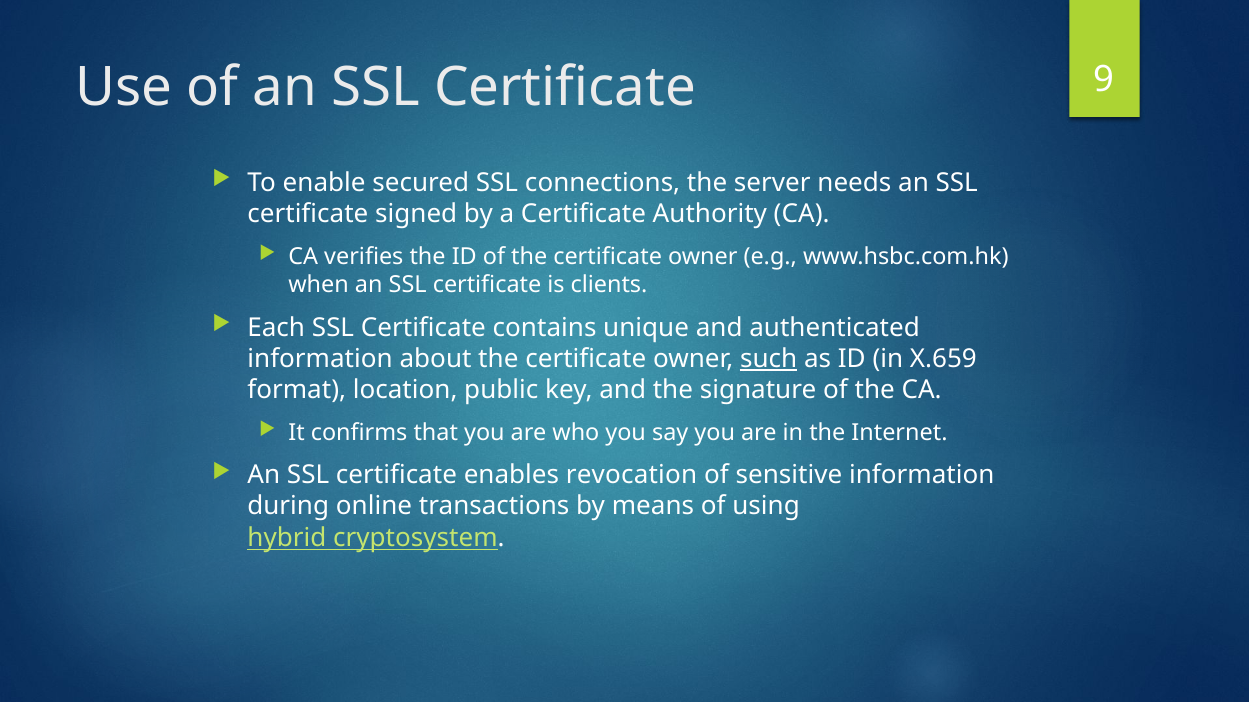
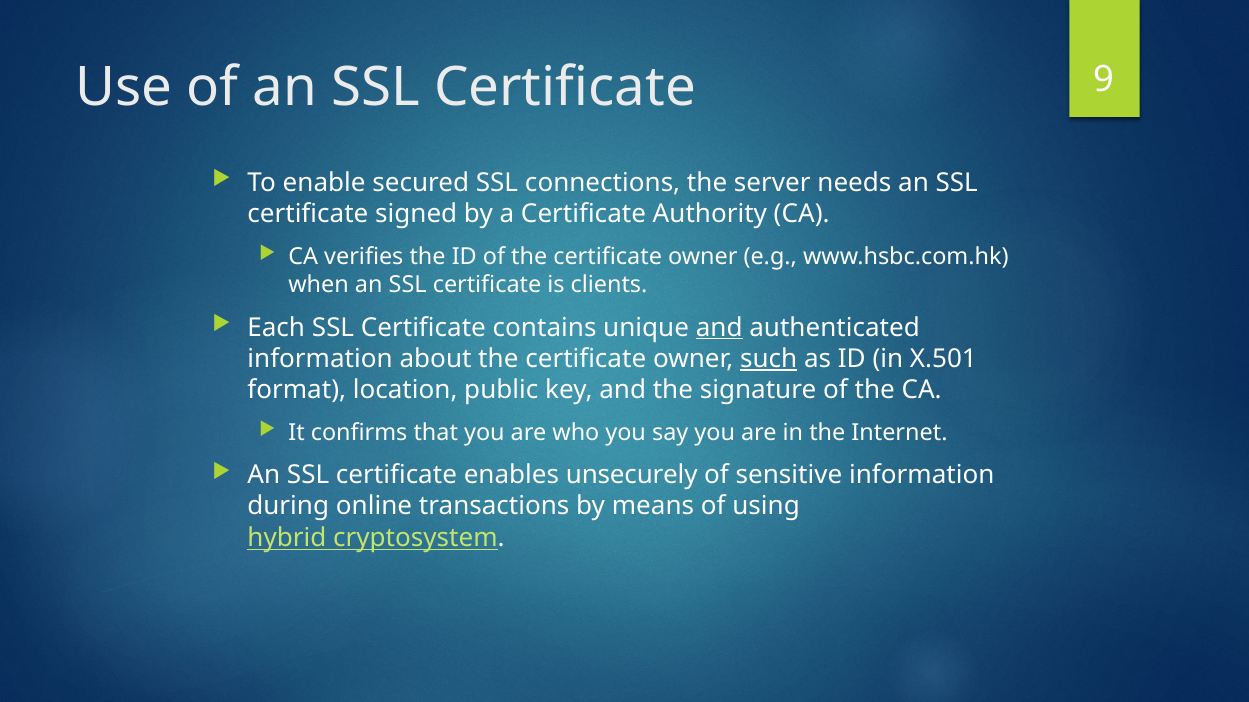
and at (719, 328) underline: none -> present
X.659: X.659 -> X.501
revocation: revocation -> unsecurely
